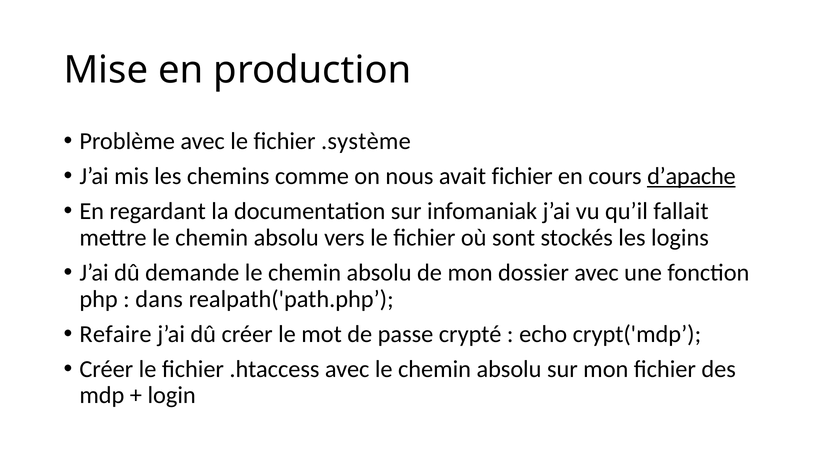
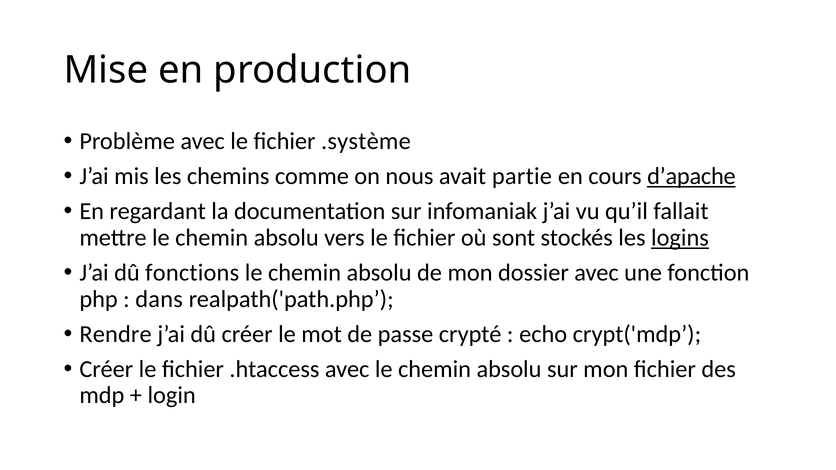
avait fichier: fichier -> partie
logins underline: none -> present
demande: demande -> fonctions
Refaire: Refaire -> Rendre
